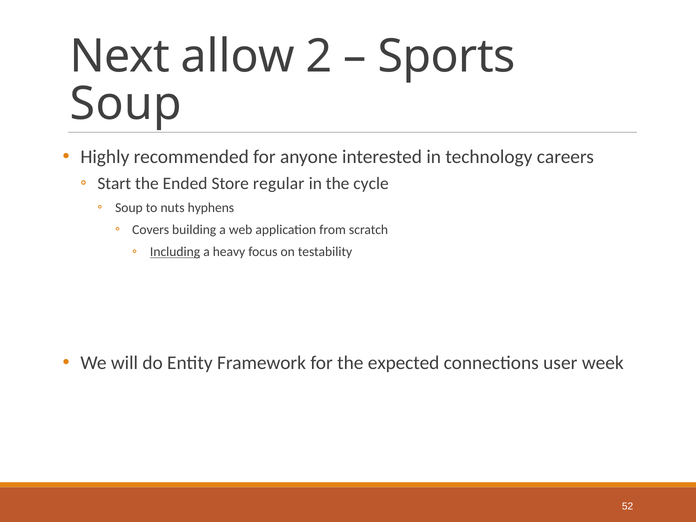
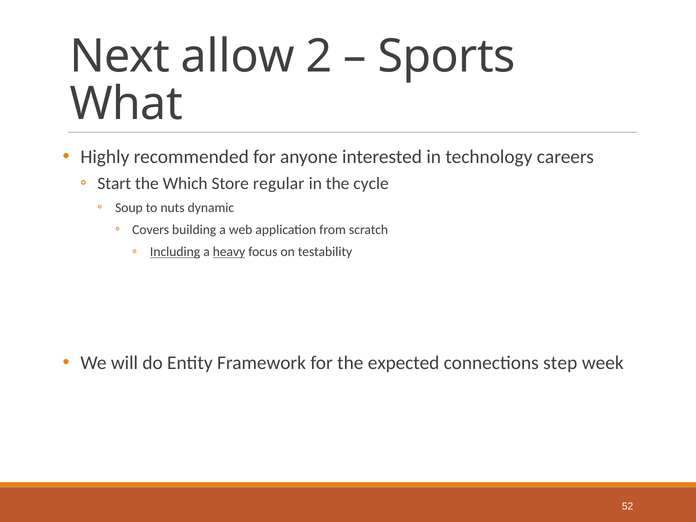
Soup at (126, 104): Soup -> What
Ended: Ended -> Which
hyphens: hyphens -> dynamic
heavy underline: none -> present
user: user -> step
